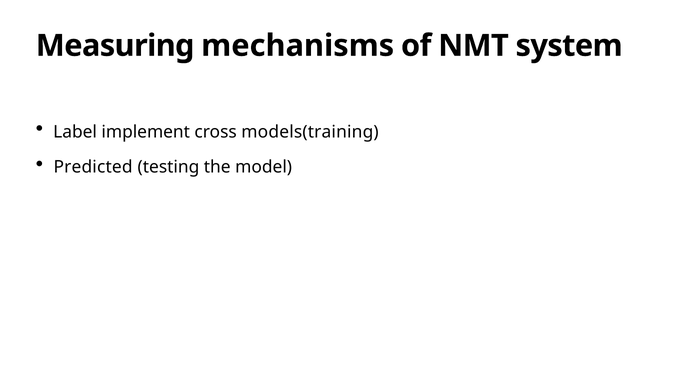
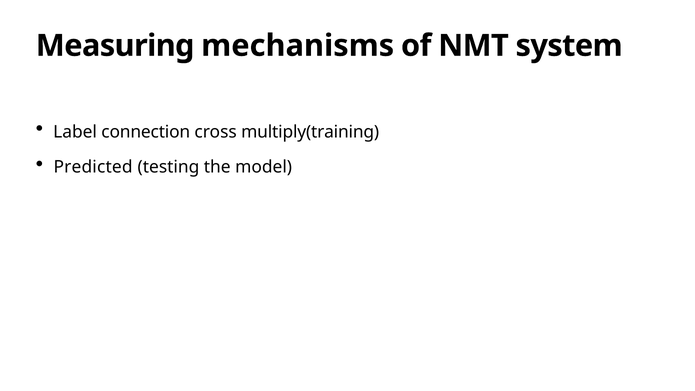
implement: implement -> connection
models(training: models(training -> multiply(training
